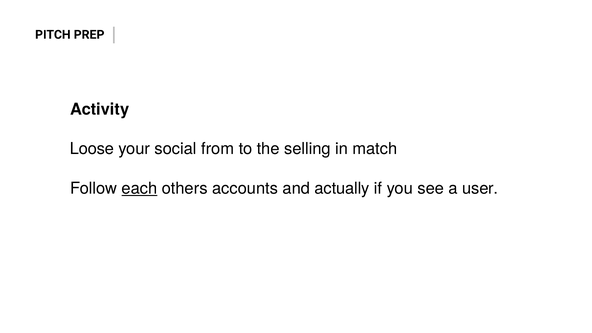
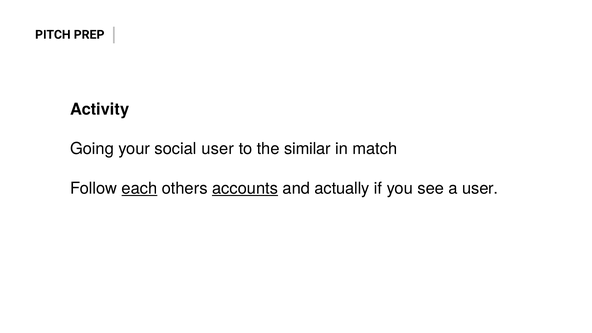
Loose: Loose -> Going
social from: from -> user
selling: selling -> similar
accounts underline: none -> present
